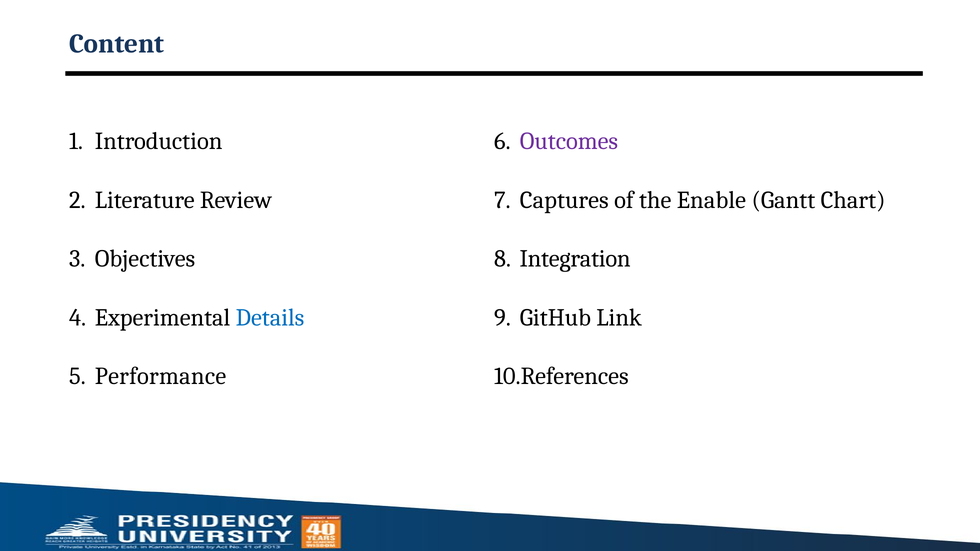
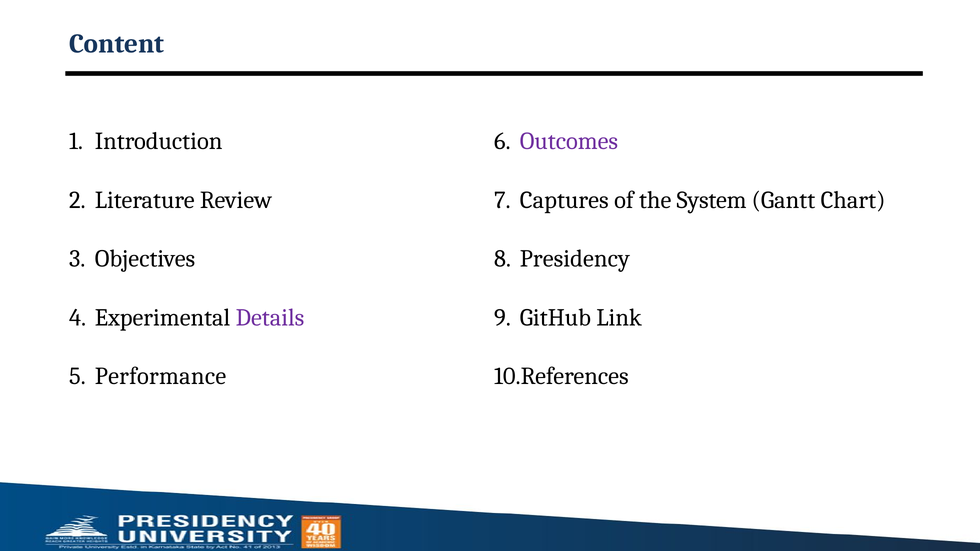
Enable: Enable -> System
Integration: Integration -> Presidency
Details colour: blue -> purple
